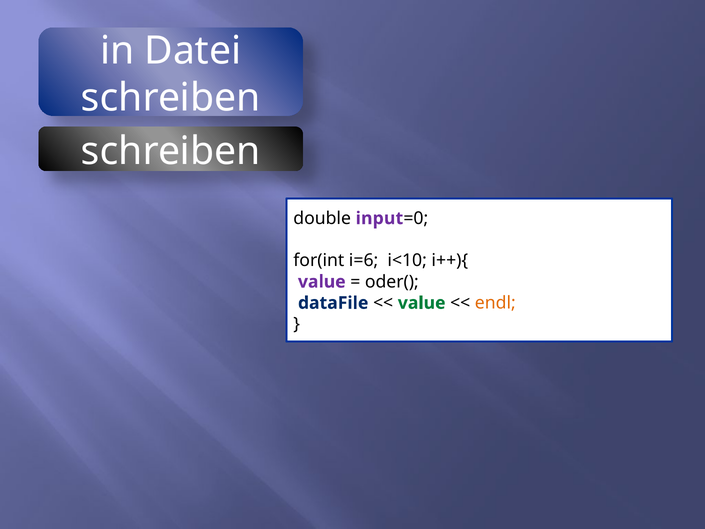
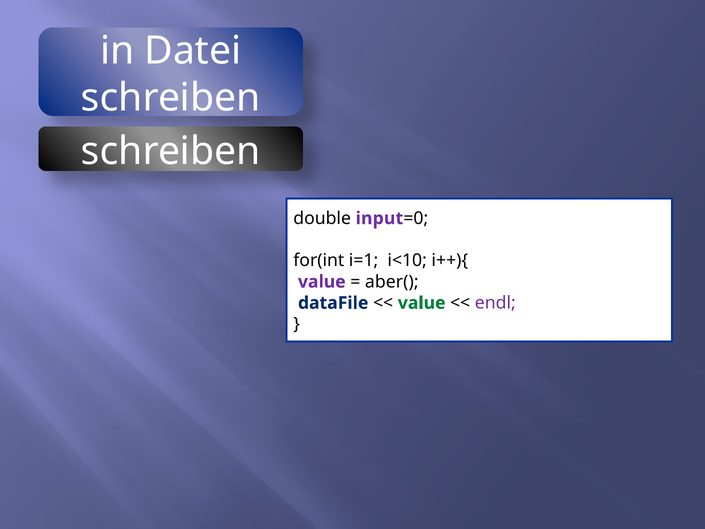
i=6: i=6 -> i=1
oder(: oder( -> aber(
endl colour: orange -> purple
